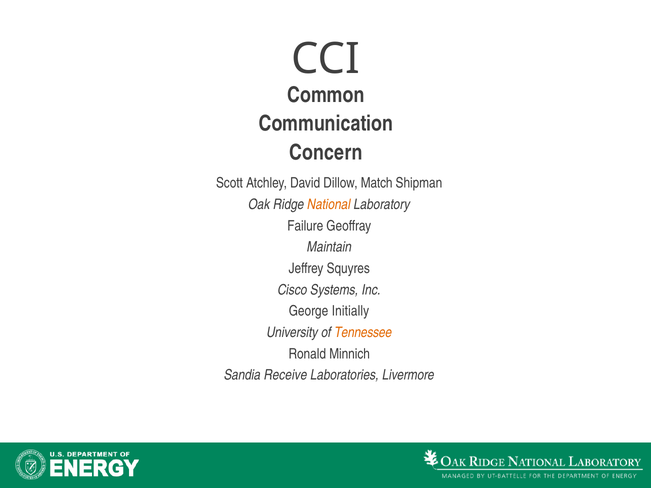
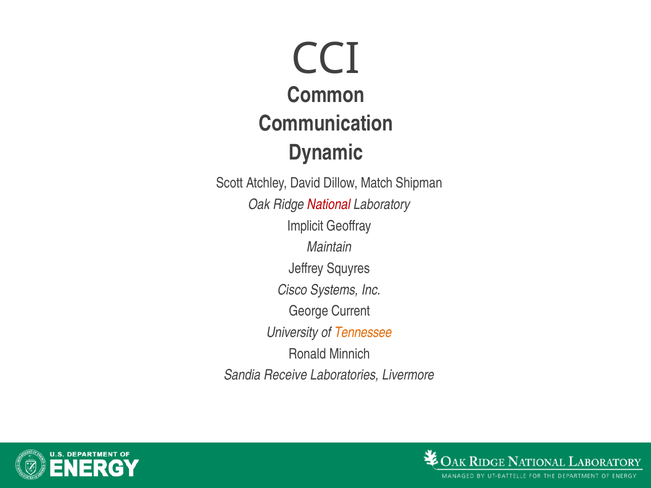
Concern: Concern -> Dynamic
National colour: orange -> red
Failure: Failure -> Implicit
Initially: Initially -> Current
